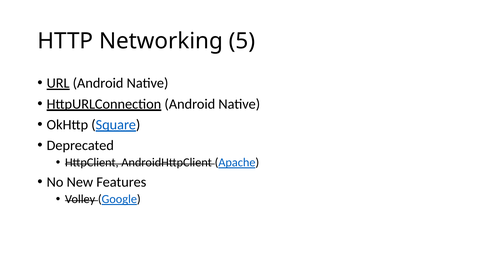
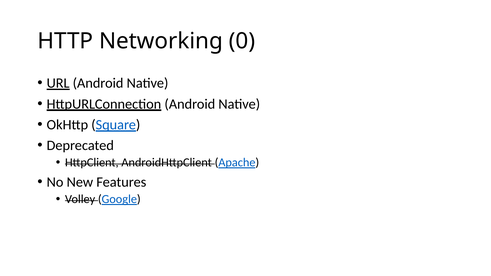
5: 5 -> 0
